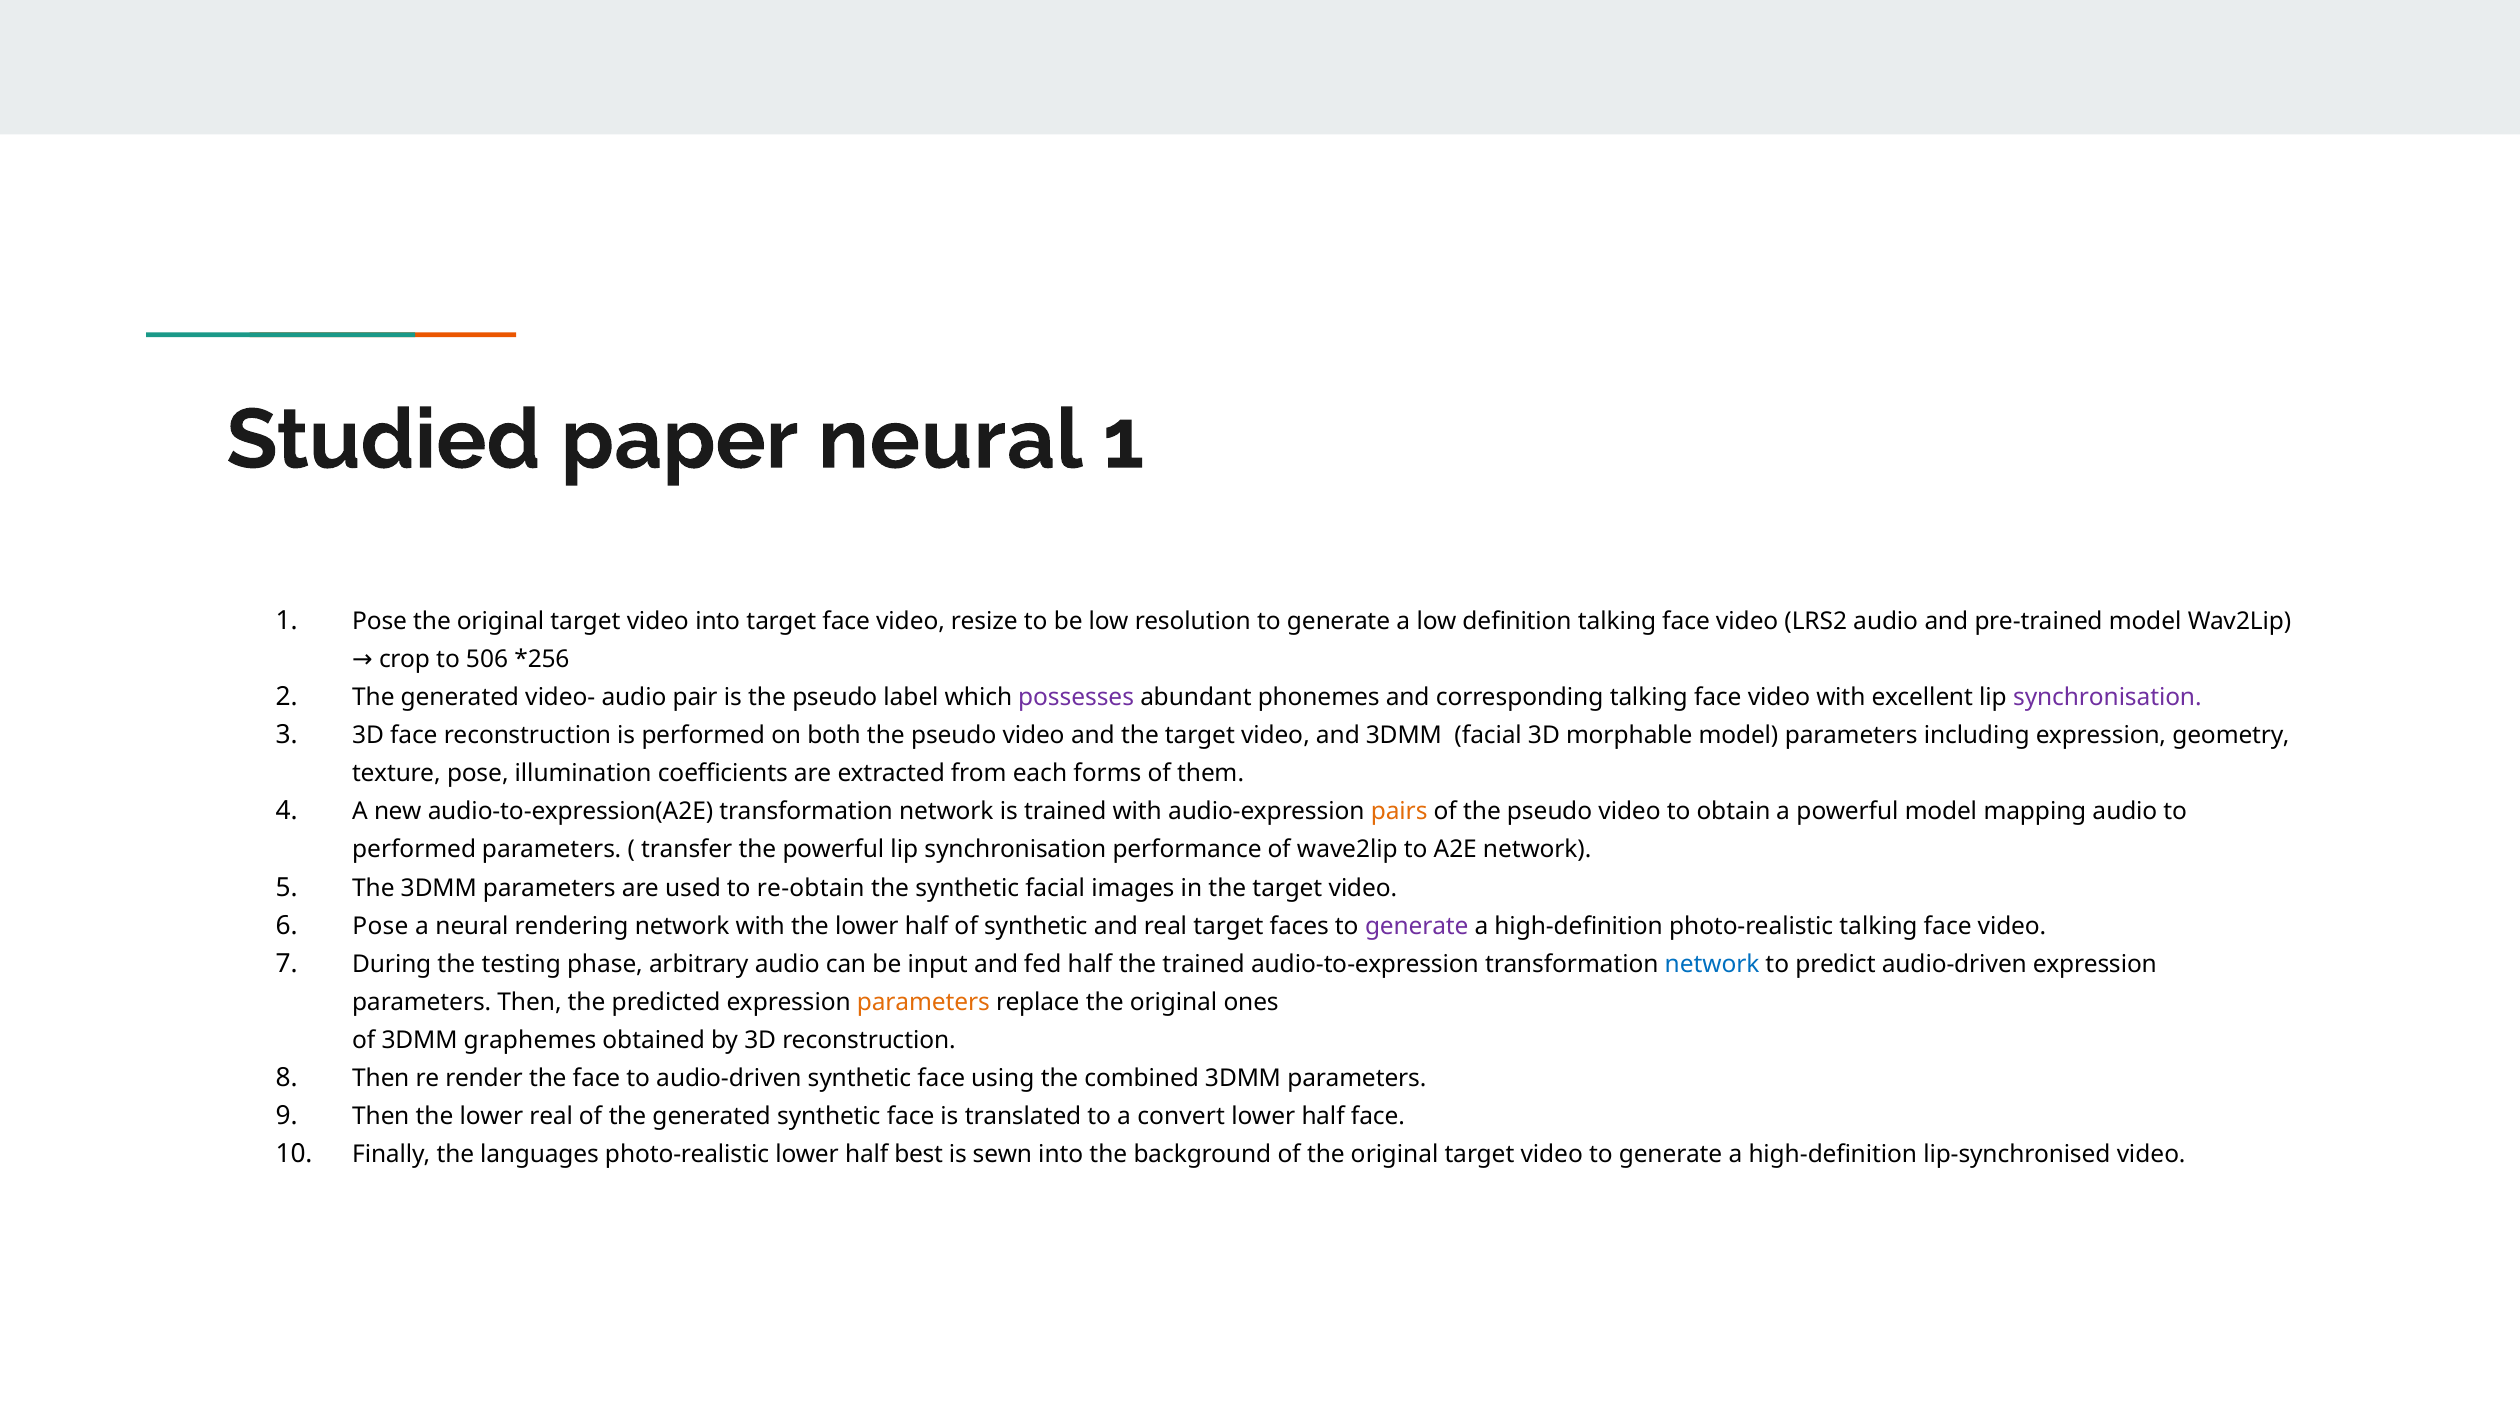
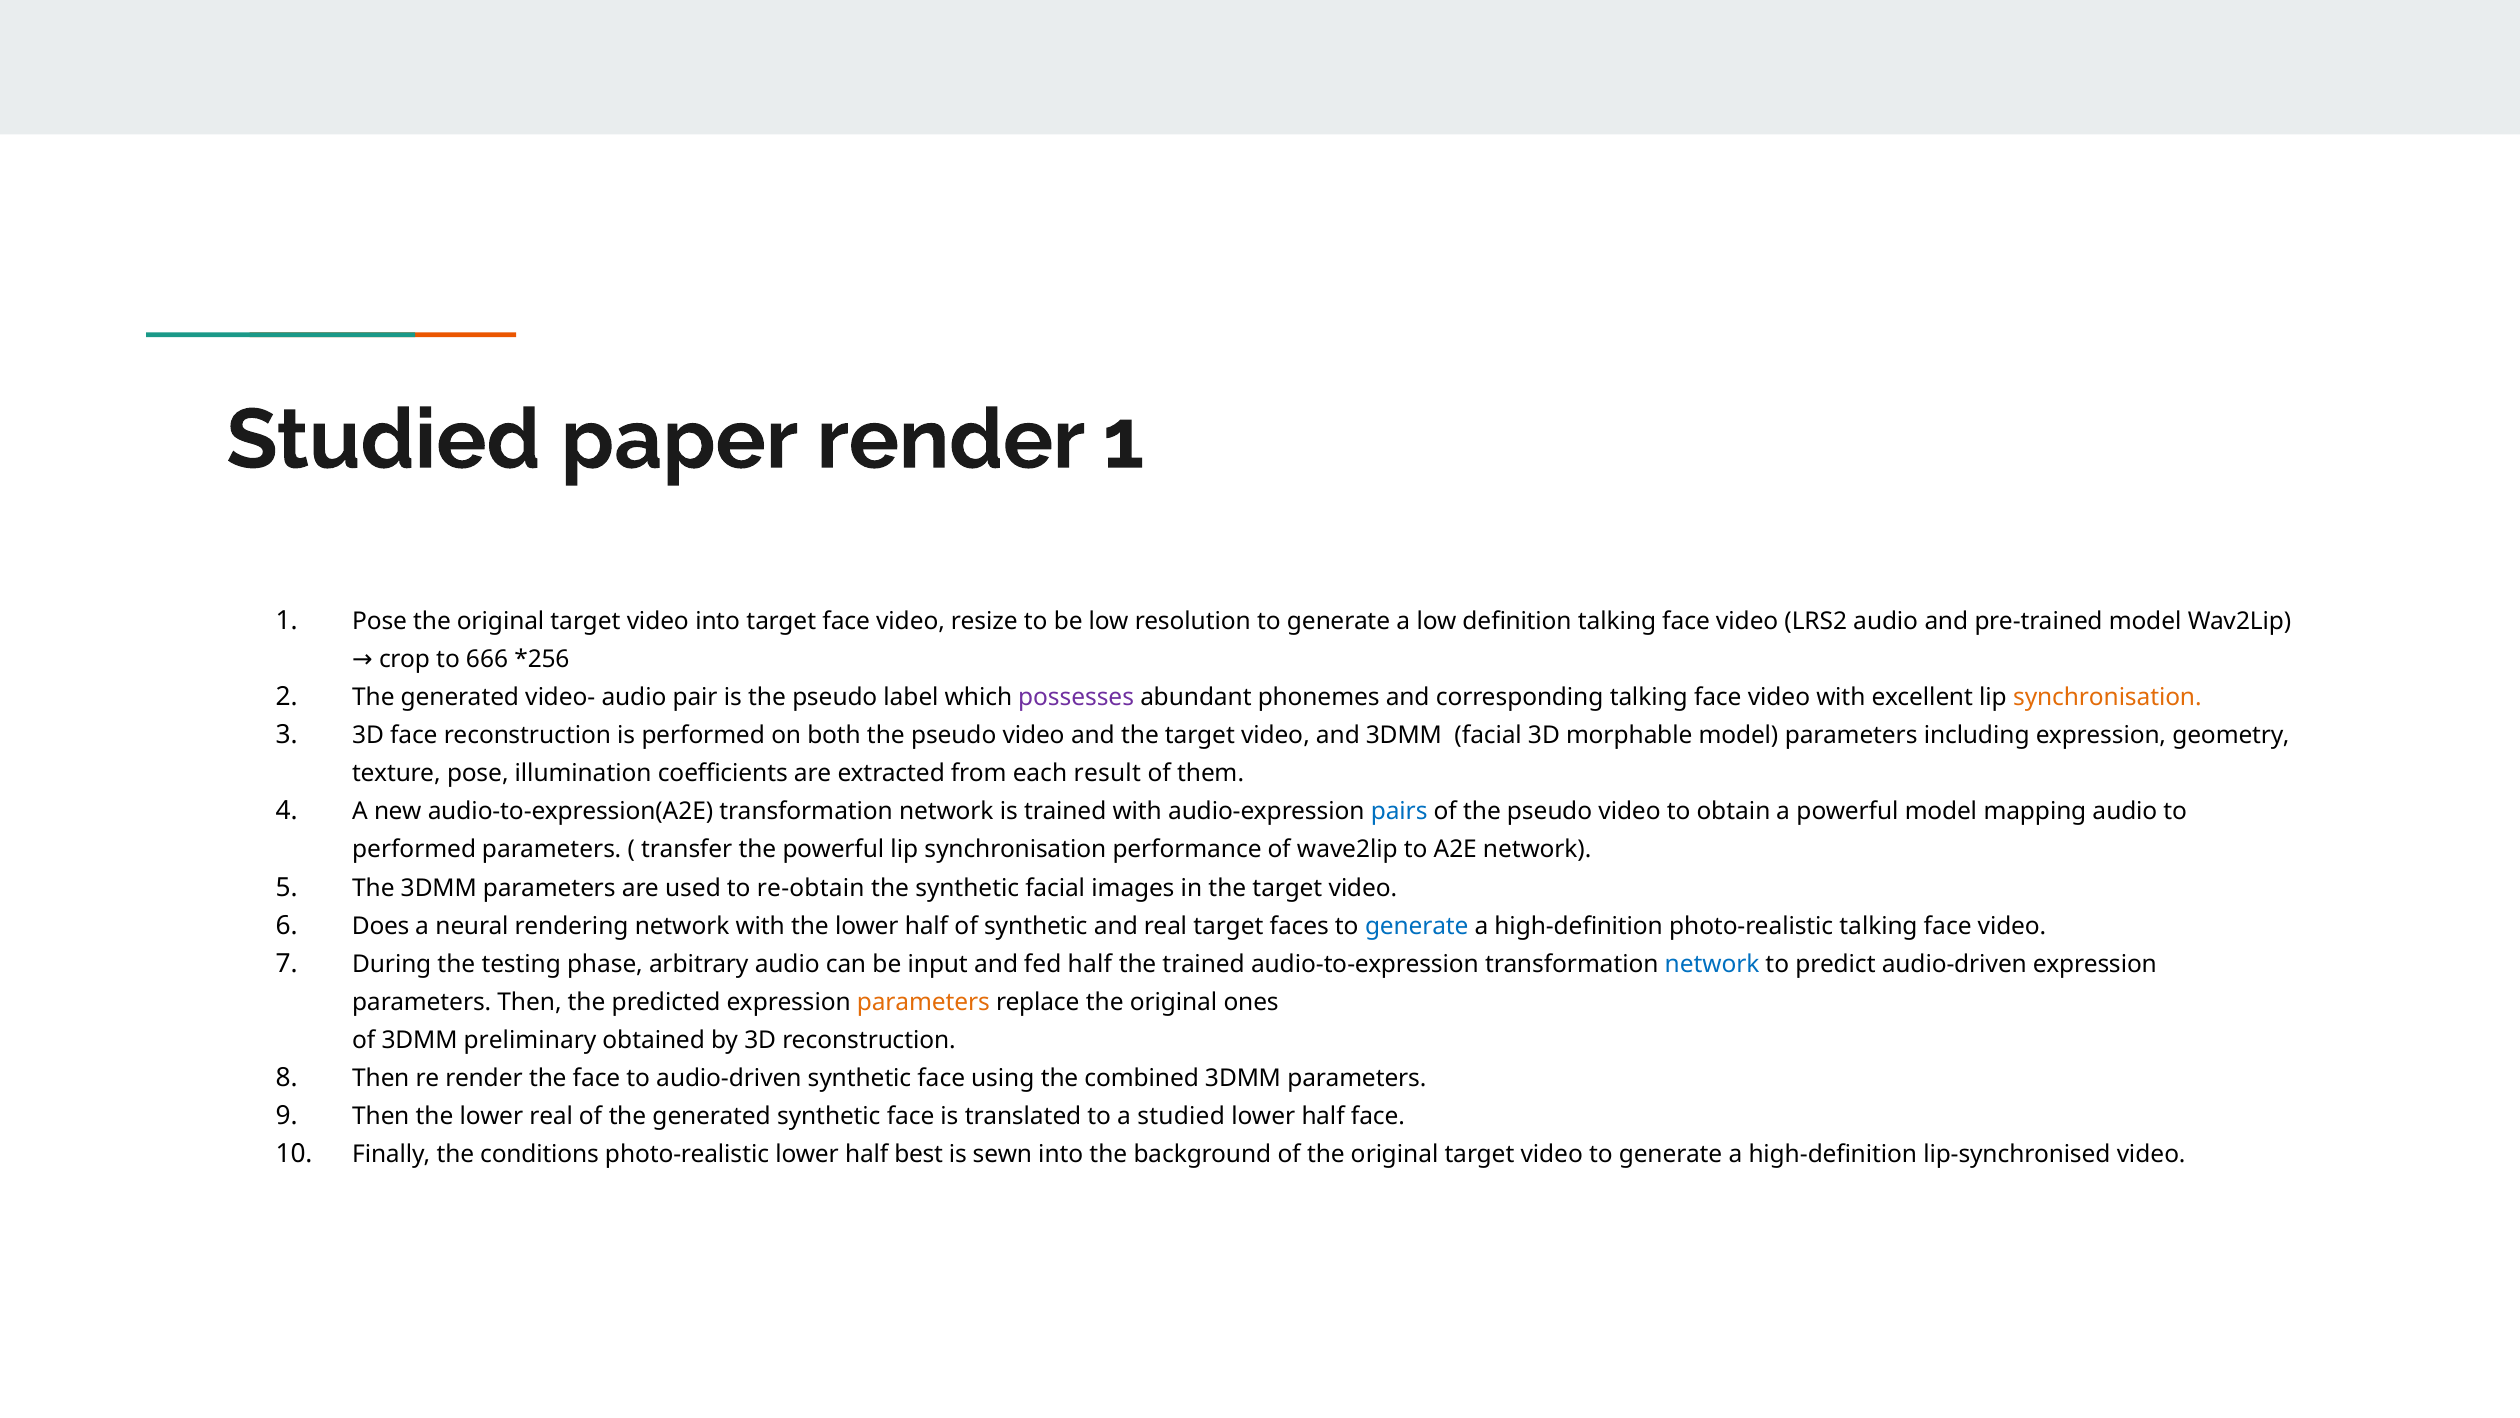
paper neural: neural -> render
506: 506 -> 666
synchronisation at (2107, 697) colour: purple -> orange
forms: forms -> result
pairs colour: orange -> blue
Pose at (380, 926): Pose -> Does
generate at (1417, 926) colour: purple -> blue
graphemes: graphemes -> preliminary
a convert: convert -> studied
languages: languages -> conditions
